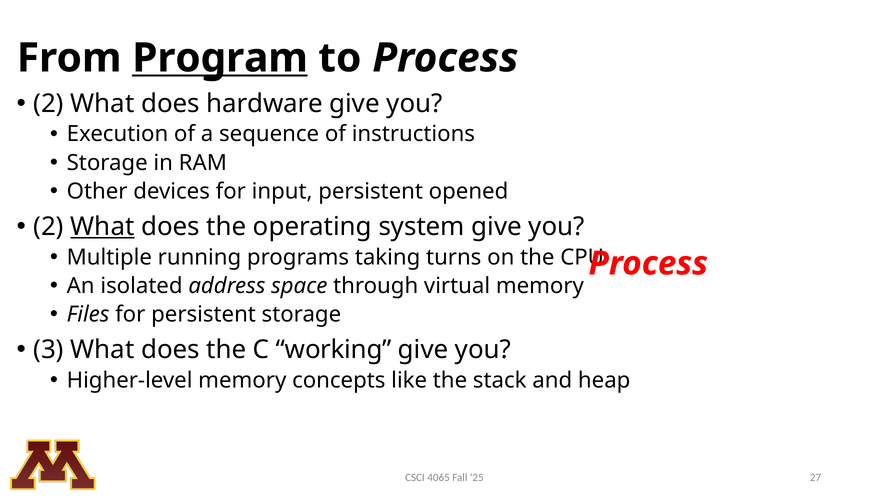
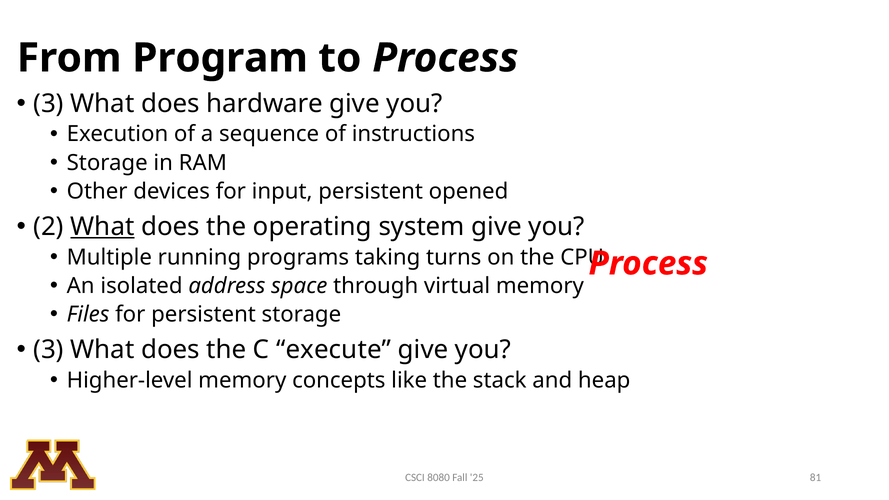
Program underline: present -> none
2 at (49, 104): 2 -> 3
working: working -> execute
4065: 4065 -> 8080
27: 27 -> 81
